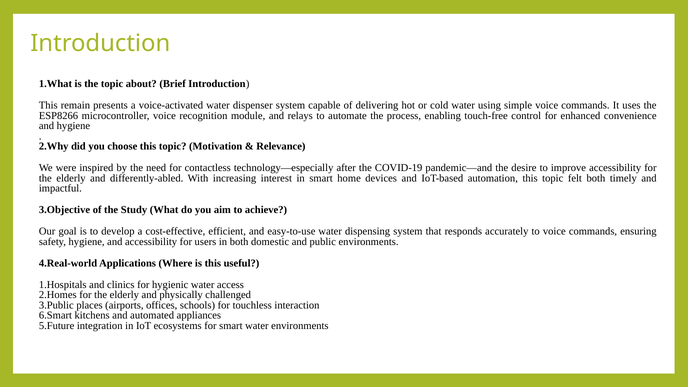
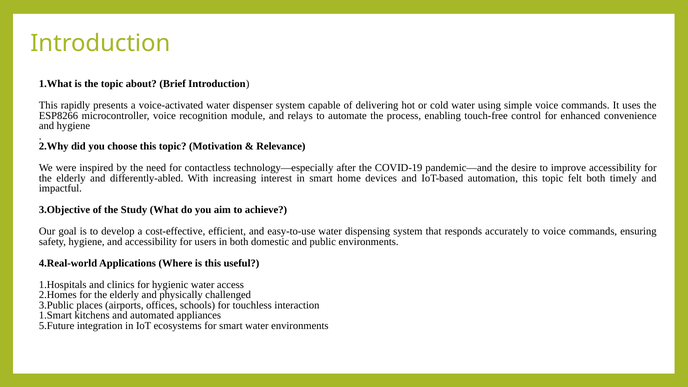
remain: remain -> rapidly
6.Smart: 6.Smart -> 1.Smart
